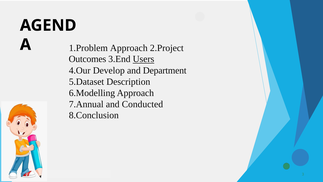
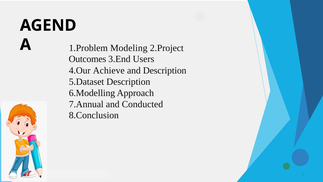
1.Problem Approach: Approach -> Modeling
Users underline: present -> none
Develop: Develop -> Achieve
and Department: Department -> Description
